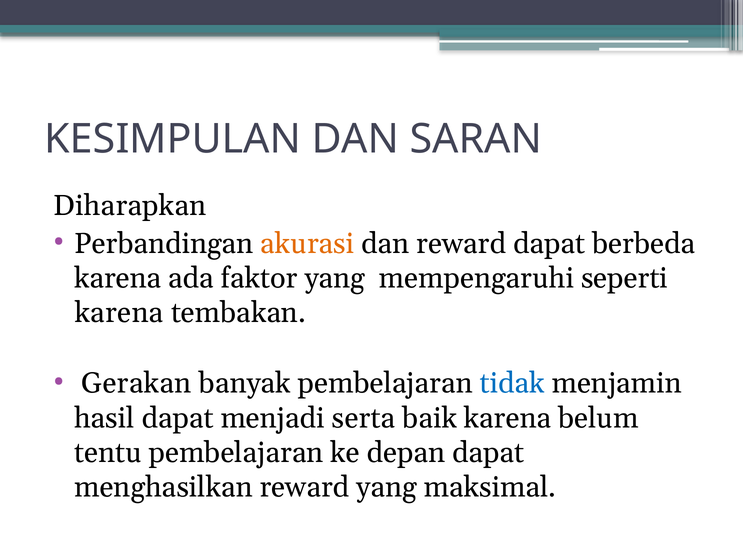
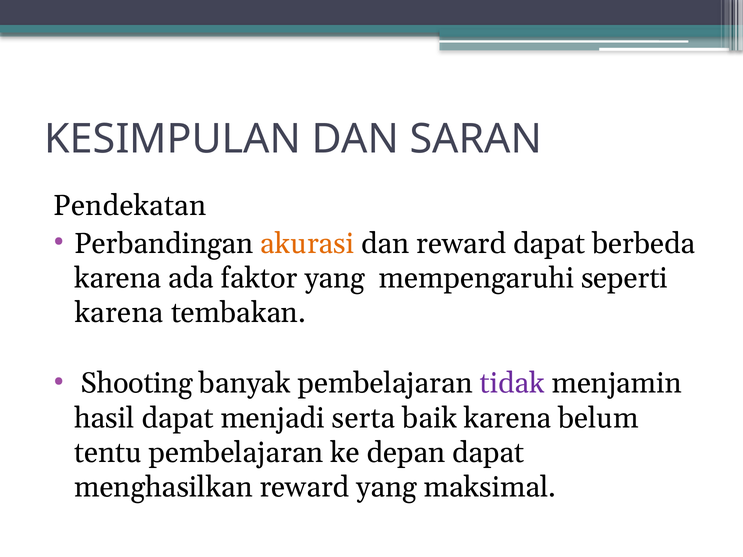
Diharapkan: Diharapkan -> Pendekatan
Gerakan: Gerakan -> Shooting
tidak colour: blue -> purple
